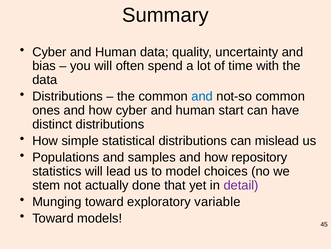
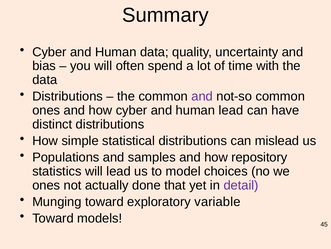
and at (202, 96) colour: blue -> purple
human start: start -> lead
stem at (46, 185): stem -> ones
